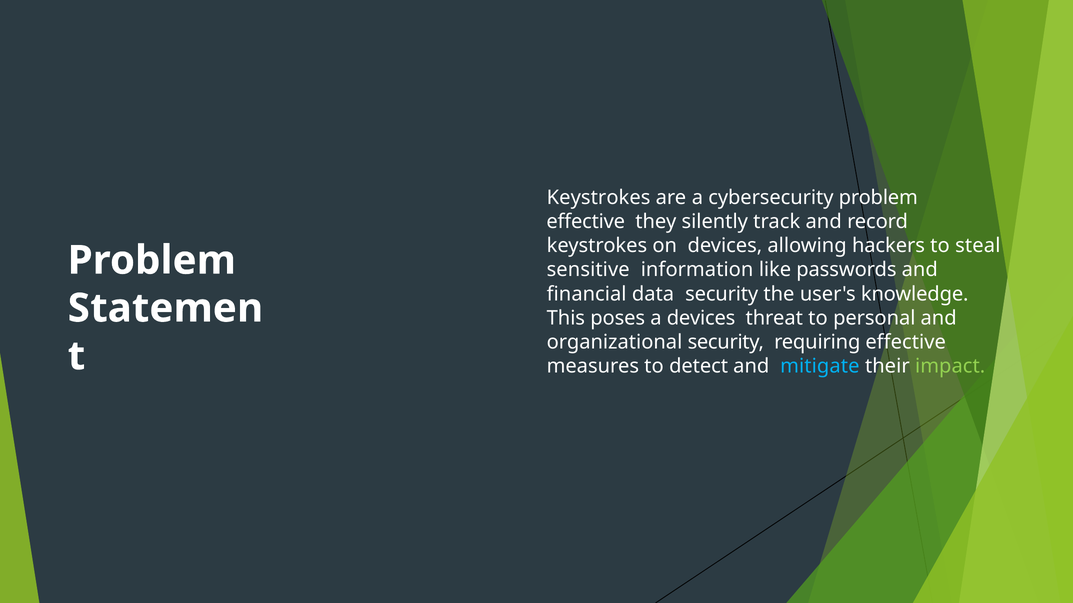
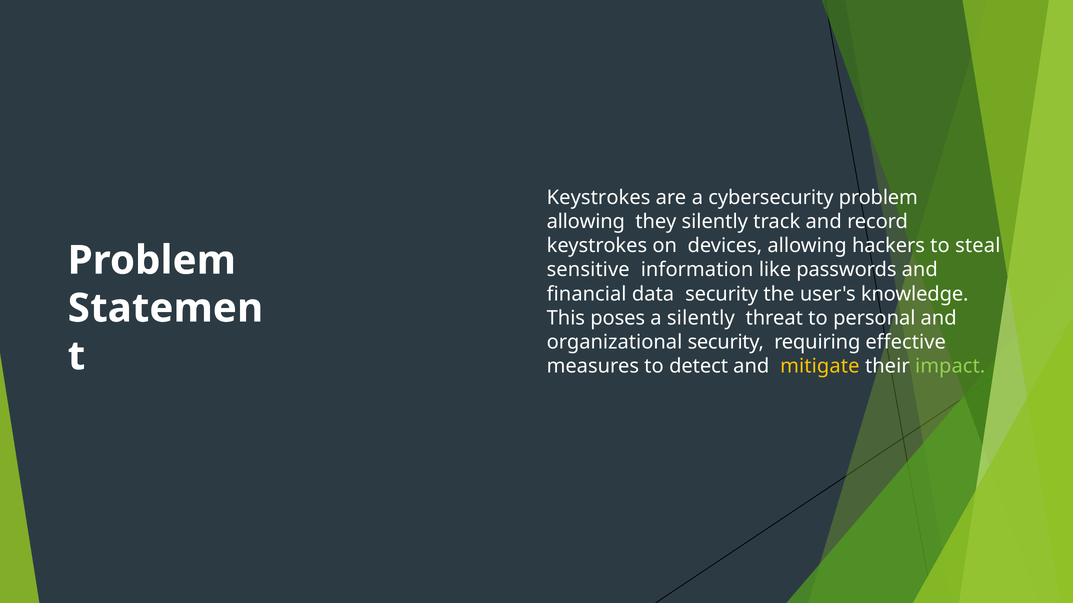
effective at (586, 222): effective -> allowing
a devices: devices -> silently
mitigate colour: light blue -> yellow
